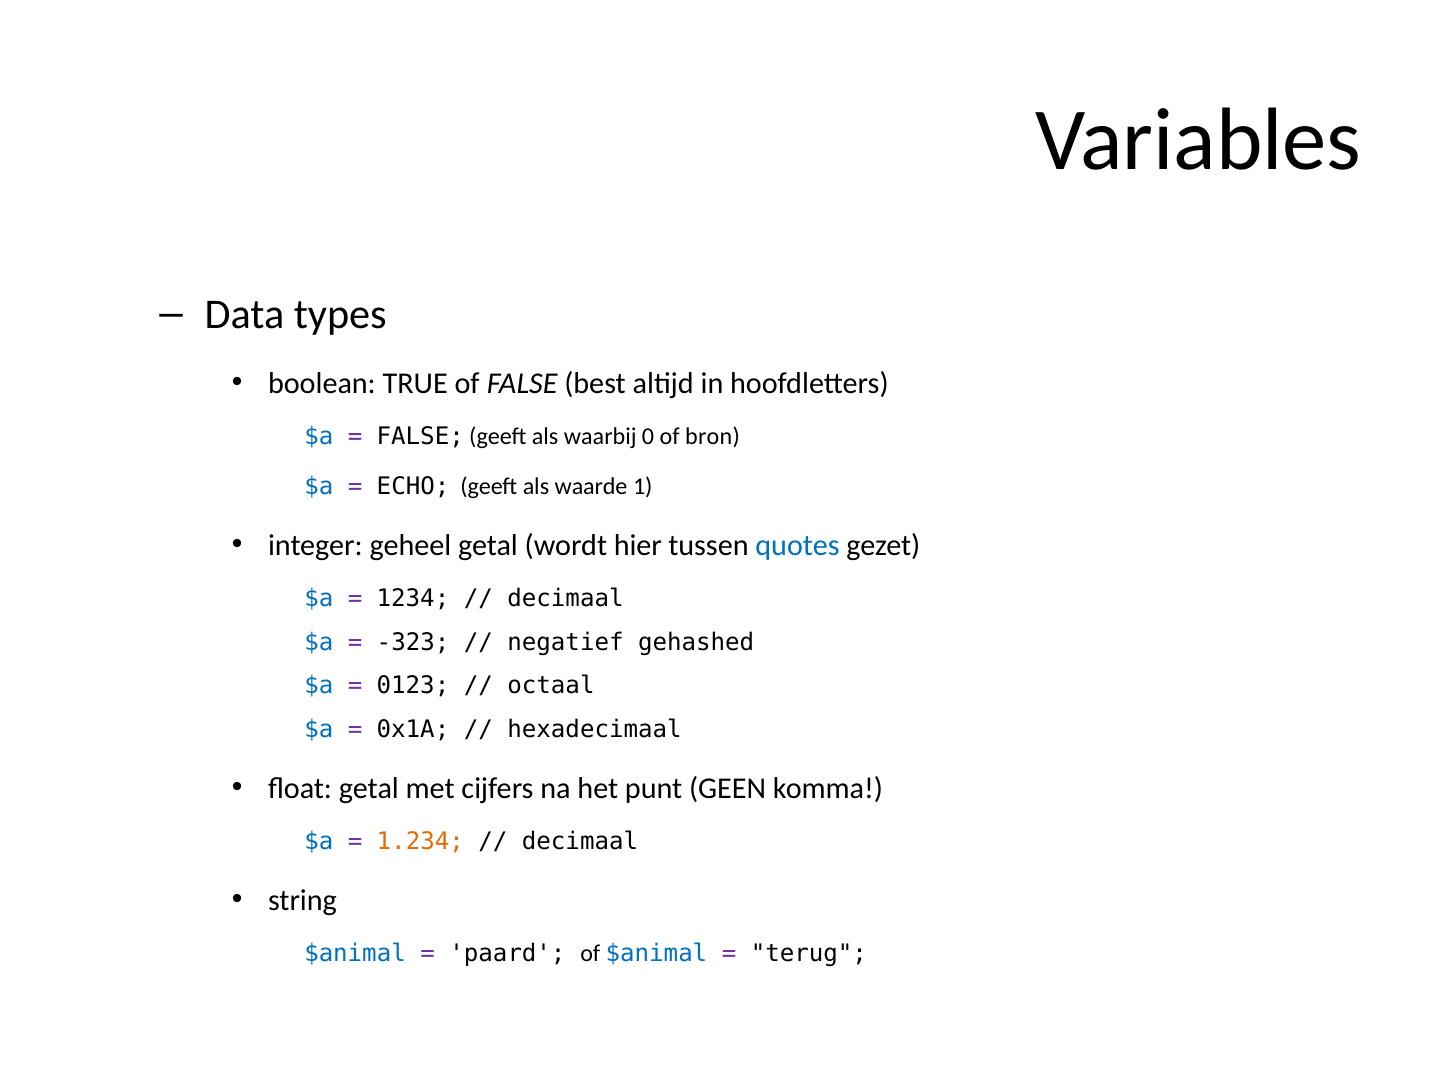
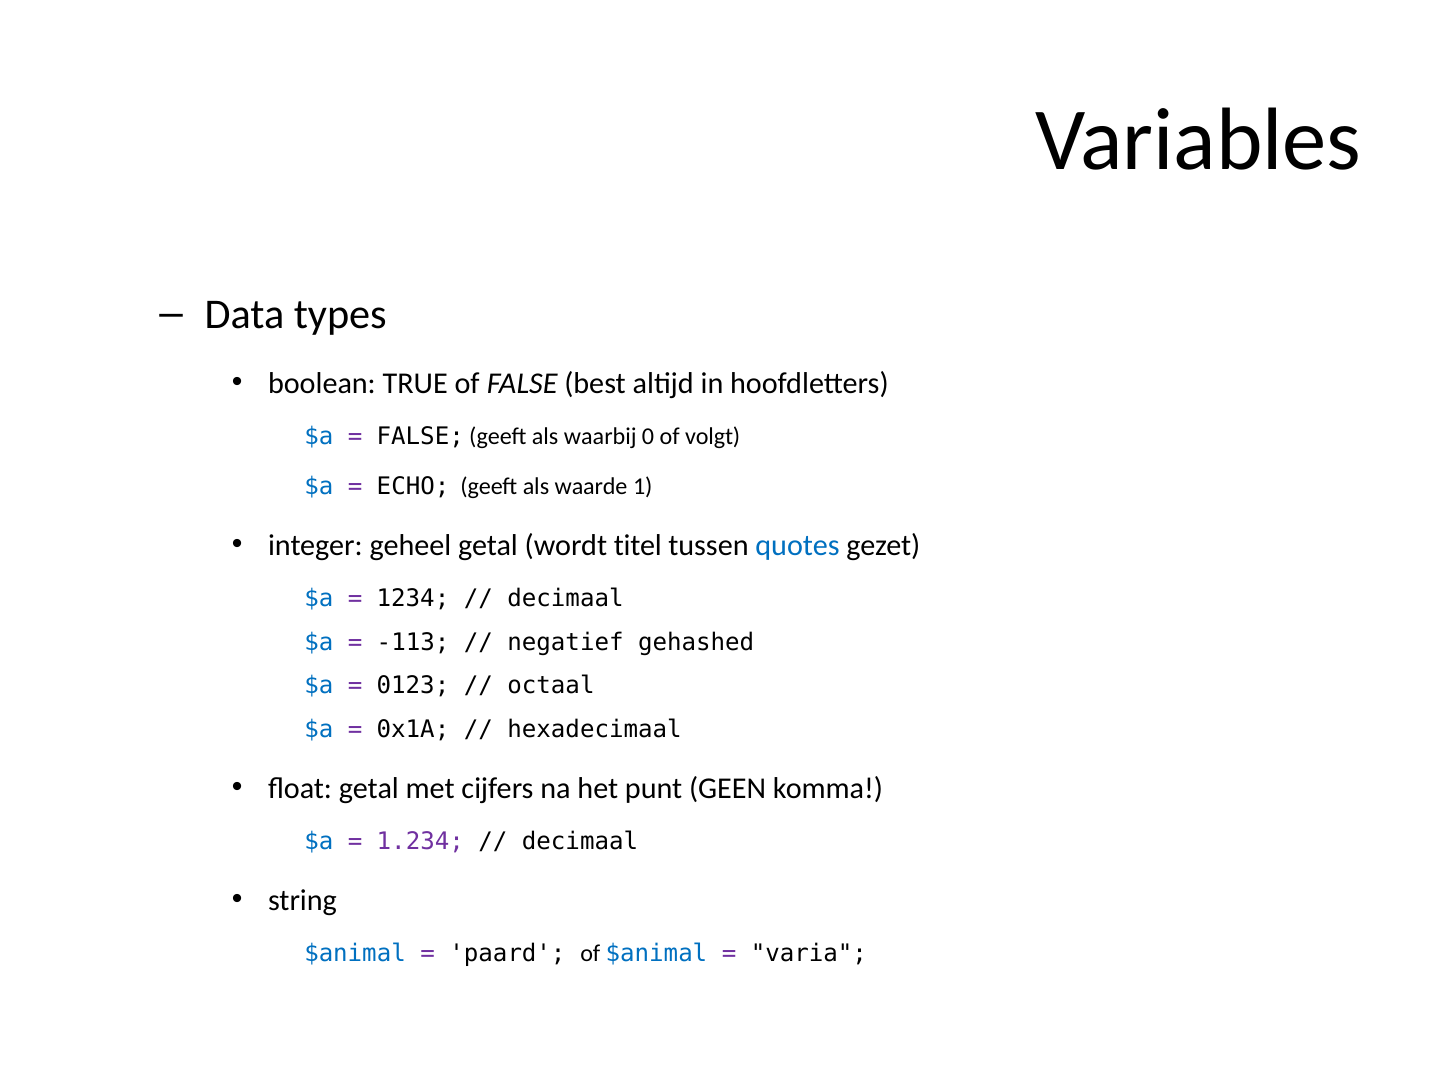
bron: bron -> volgt
hier: hier -> titel
-323: -323 -> -113
1.234 colour: orange -> purple
terug: terug -> varia
